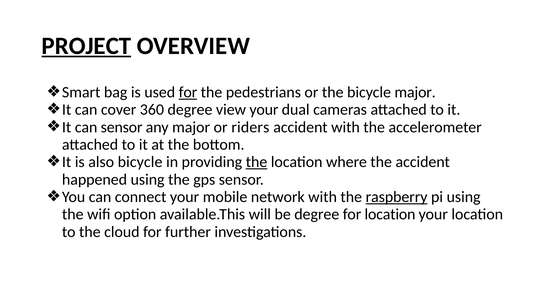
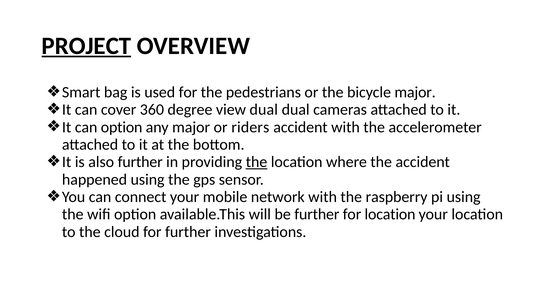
for at (188, 92) underline: present -> none
view your: your -> dual
can sensor: sensor -> option
also bicycle: bicycle -> further
raspberry underline: present -> none
be degree: degree -> further
